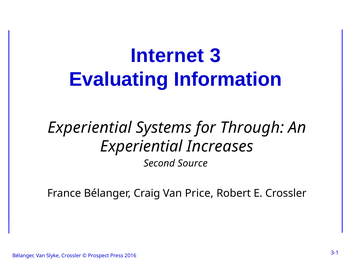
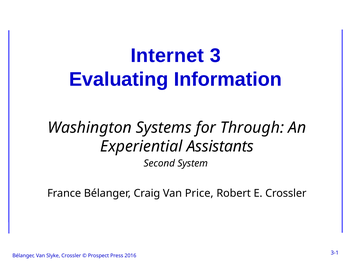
Experiential at (90, 127): Experiential -> Washington
Increases: Increases -> Assistants
Source: Source -> System
